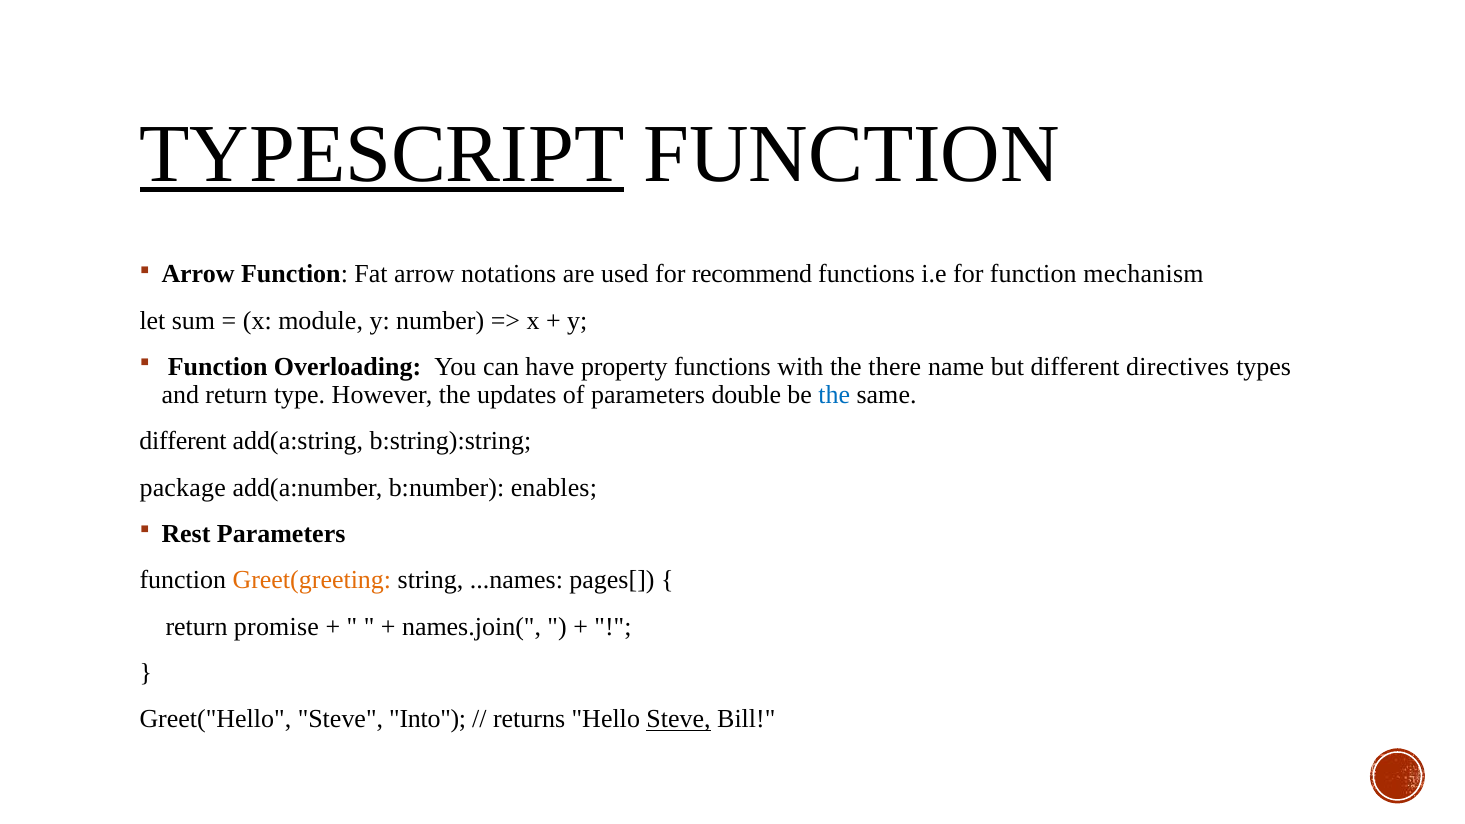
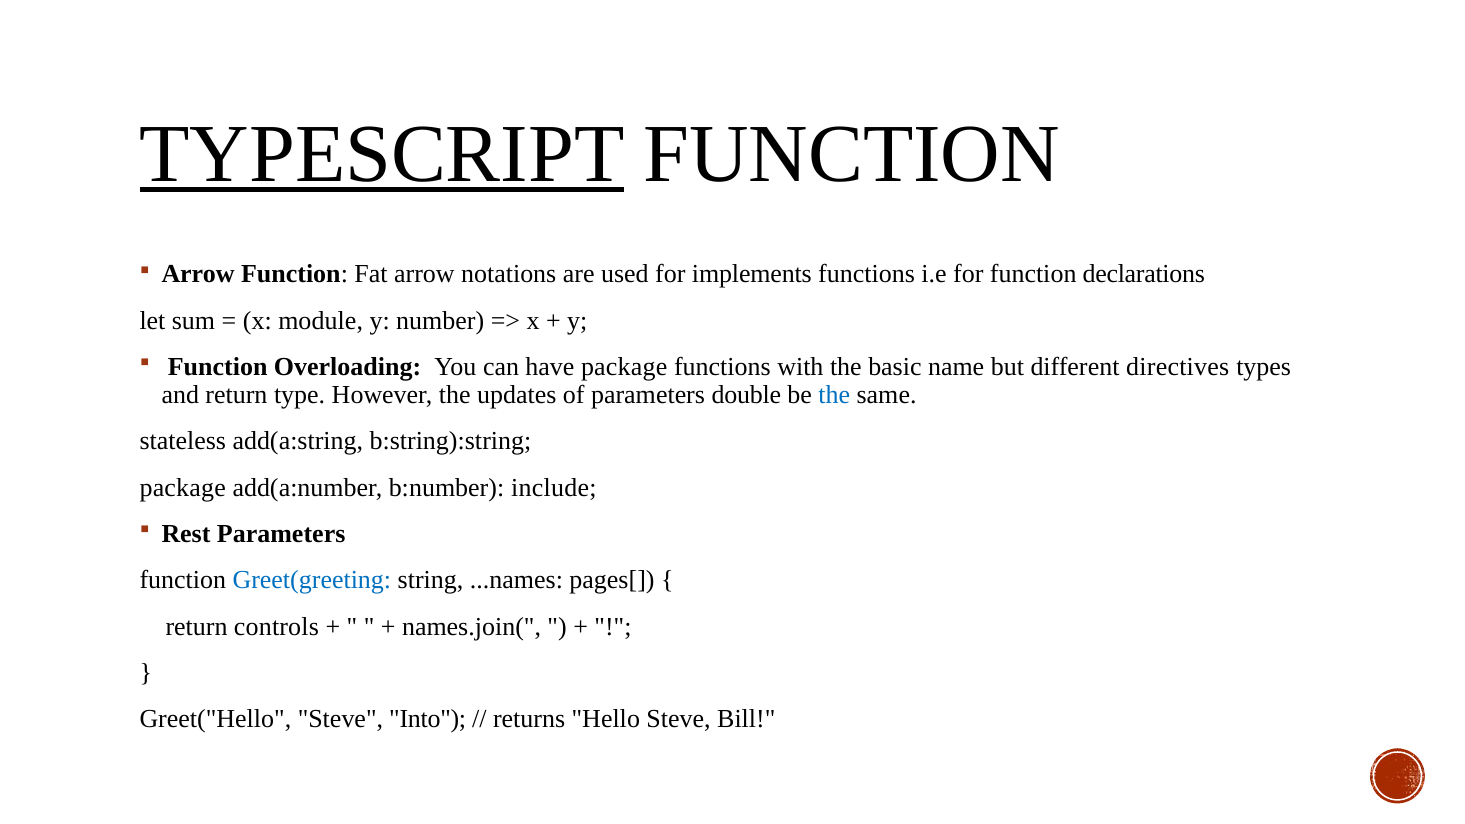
recommend: recommend -> implements
mechanism: mechanism -> declarations
have property: property -> package
there: there -> basic
different at (183, 441): different -> stateless
enables: enables -> include
Greet(greeting colour: orange -> blue
promise: promise -> controls
Steve at (679, 719) underline: present -> none
